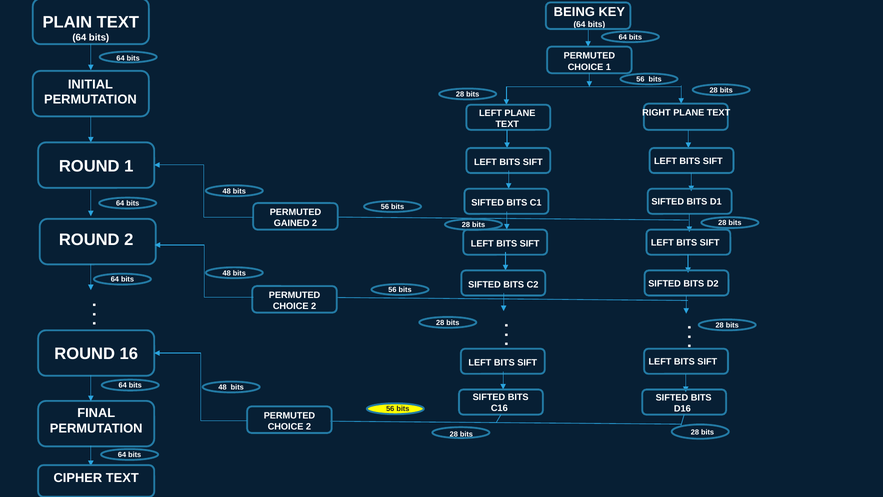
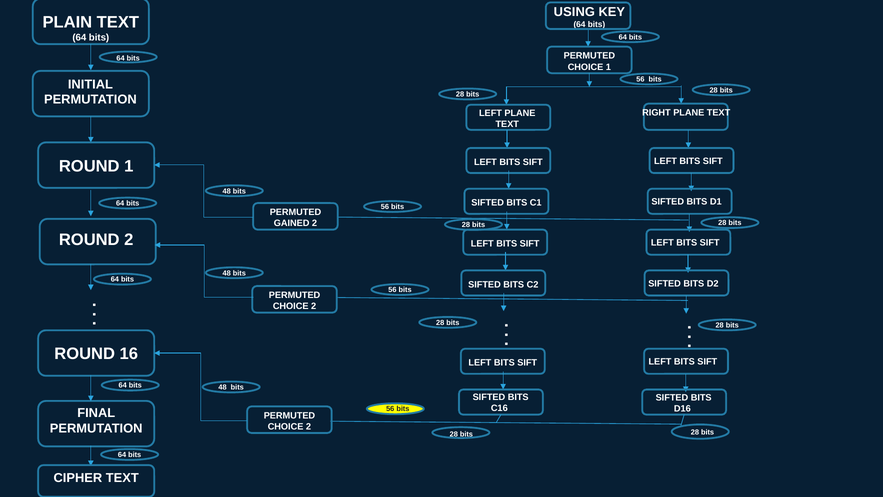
BEING: BEING -> USING
